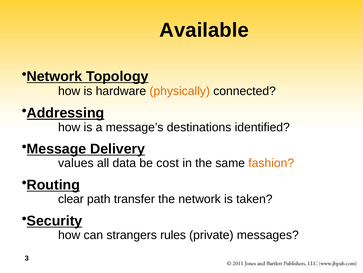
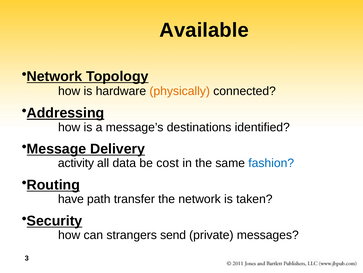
values: values -> activity
fashion colour: orange -> blue
clear: clear -> have
rules: rules -> send
